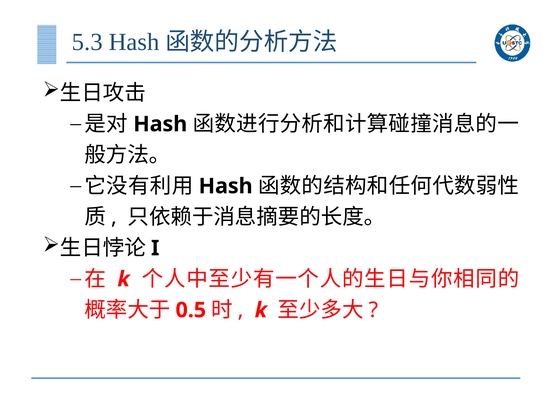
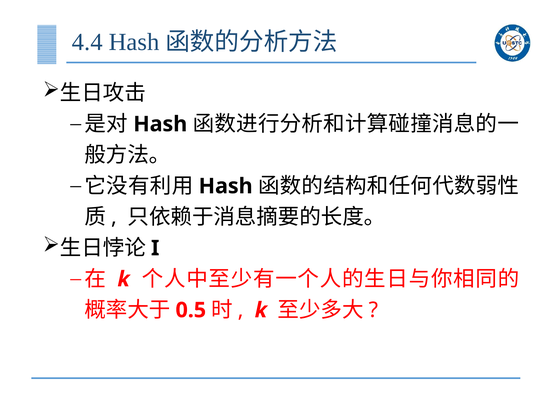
5.3: 5.3 -> 4.4
